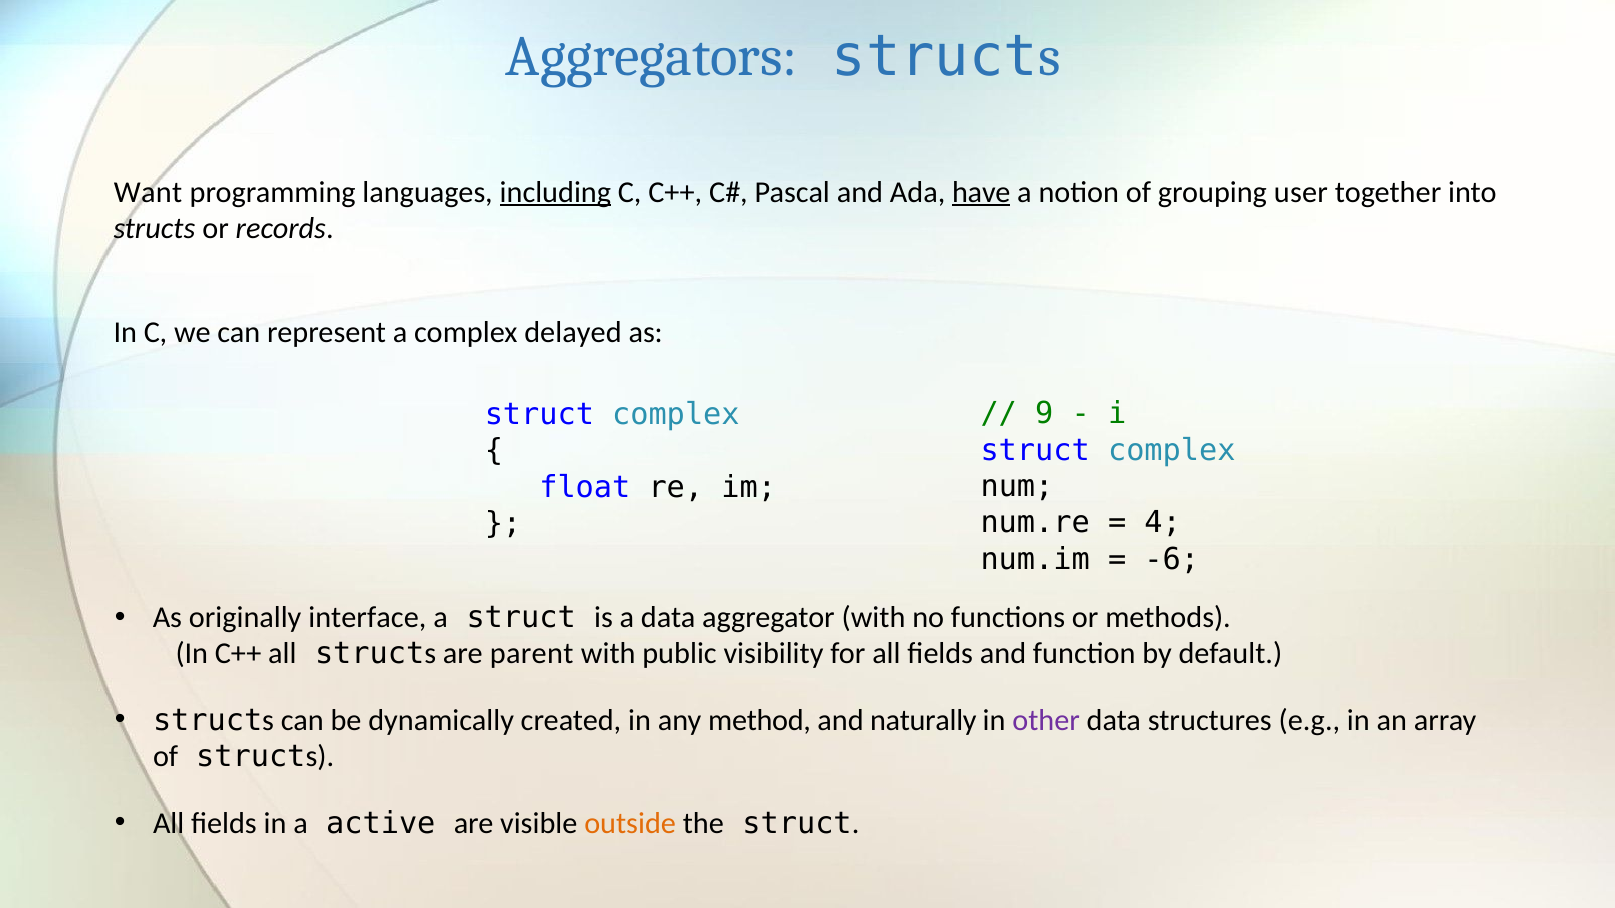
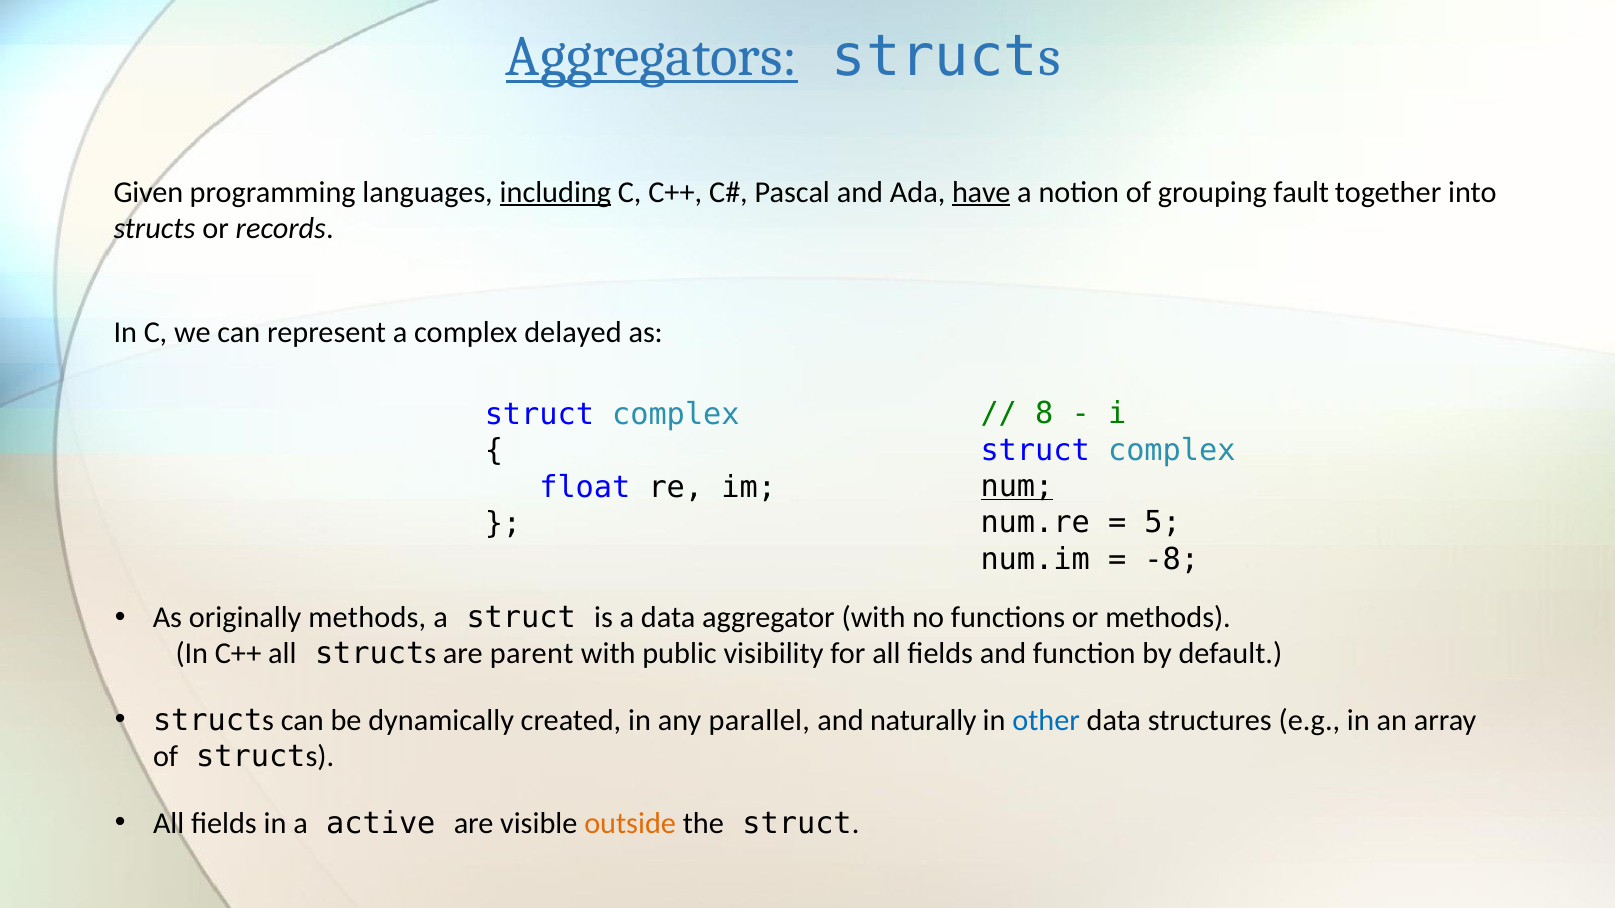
Aggregators underline: none -> present
Want: Want -> Given
user: user -> fault
9: 9 -> 8
num underline: none -> present
4: 4 -> 5
-6: -6 -> -8
originally interface: interface -> methods
method: method -> parallel
other colour: purple -> blue
